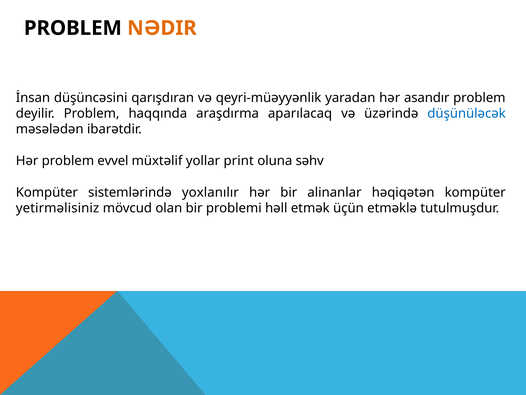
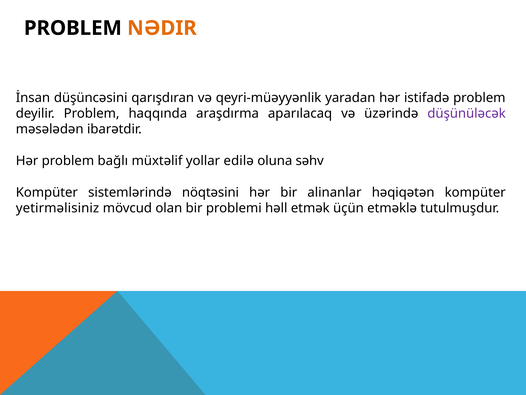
asandır: asandır -> istifadə
düşünüləcək colour: blue -> purple
evvel: evvel -> bağlı
print: print -> edilə
yoxlanılır: yoxlanılır -> nöqtəsini
